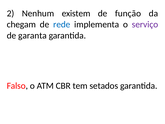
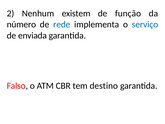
chegam: chegam -> número
serviço colour: purple -> blue
garanta: garanta -> enviada
setados: setados -> destino
